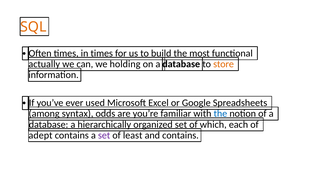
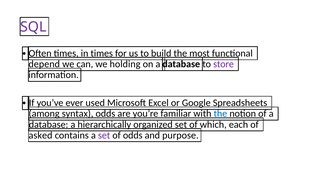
SQL colour: orange -> purple
actually: actually -> depend
store colour: orange -> purple
adept: adept -> asked
of least: least -> odds
and contains: contains -> purpose
